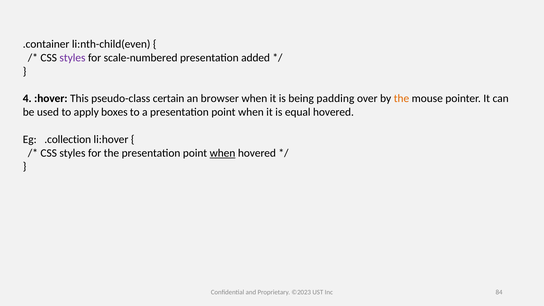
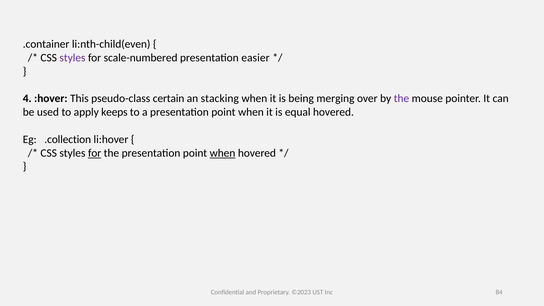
added: added -> easier
browser: browser -> stacking
padding: padding -> merging
the at (401, 99) colour: orange -> purple
boxes: boxes -> keeps
for at (95, 153) underline: none -> present
